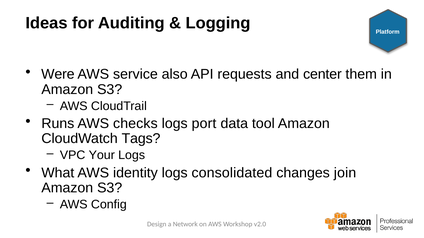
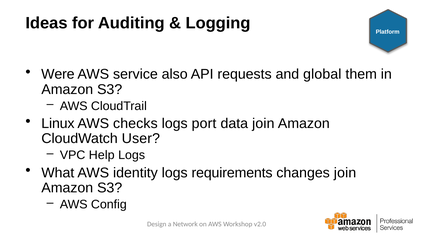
center: center -> global
Runs: Runs -> Linux
data tool: tool -> join
Tags: Tags -> User
Your: Your -> Help
consolidated: consolidated -> requirements
